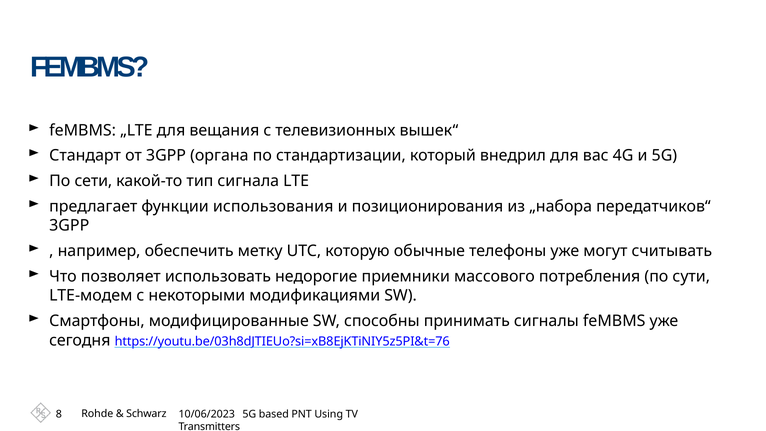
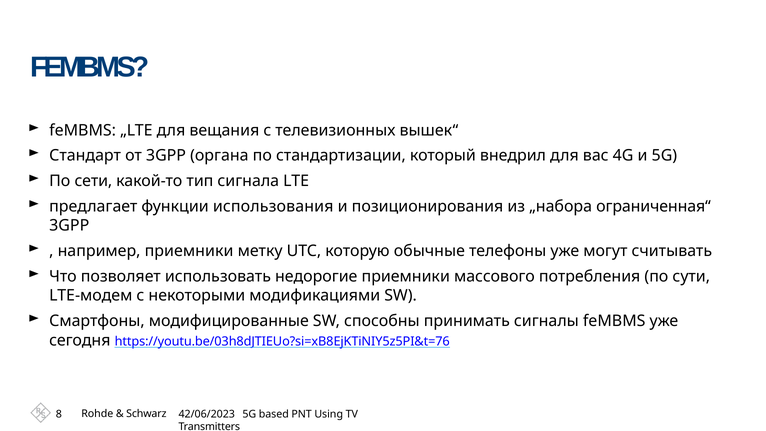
передатчиков“: передатчиков“ -> ограниченная“
например обеспечить: обеспечить -> приемники
10/06/2023: 10/06/2023 -> 42/06/2023
